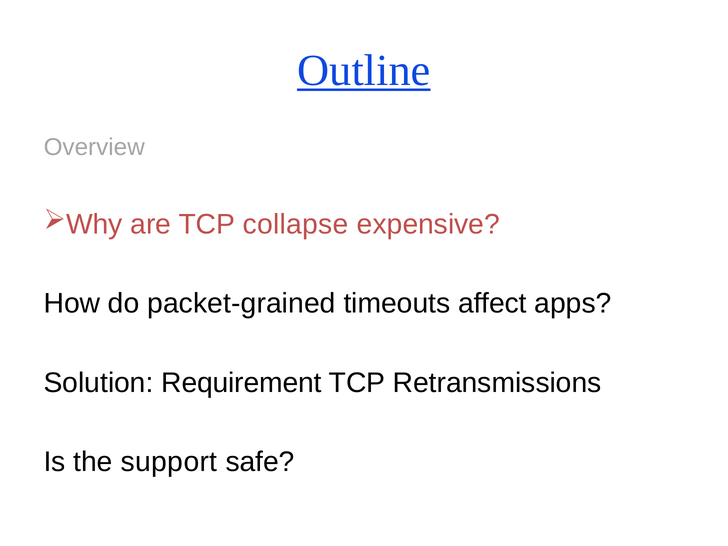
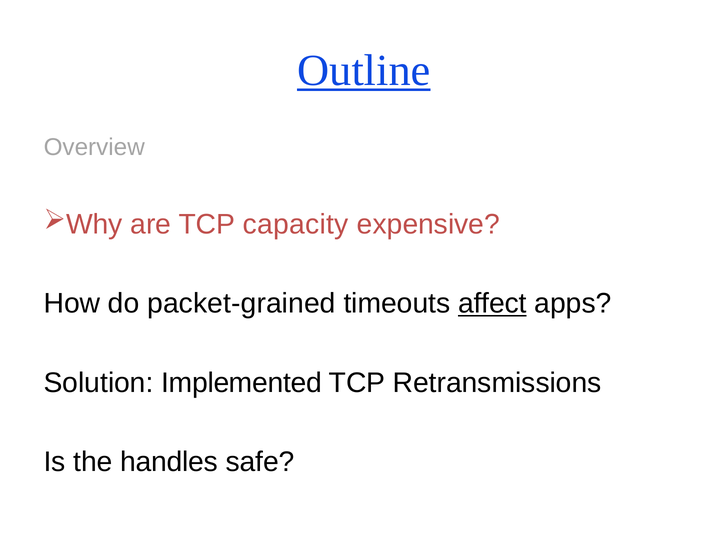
collapse: collapse -> capacity
affect underline: none -> present
Requirement: Requirement -> Implemented
support: support -> handles
